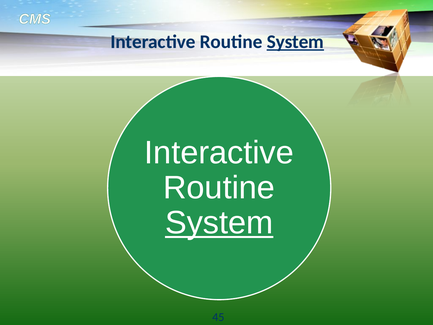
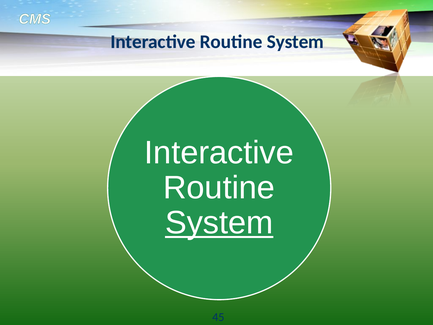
System at (295, 42) underline: present -> none
